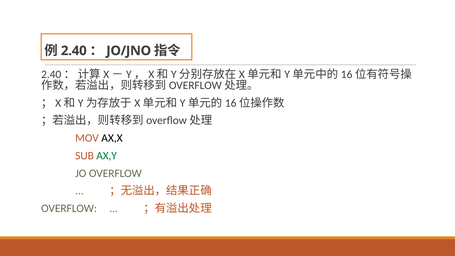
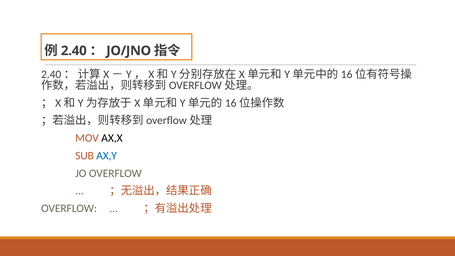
AX,Y colour: green -> blue
